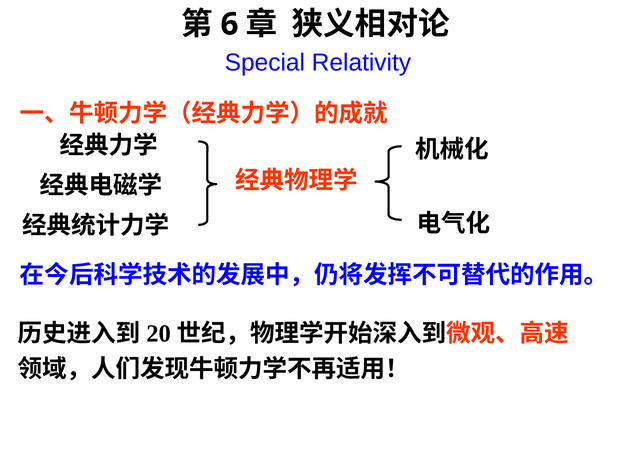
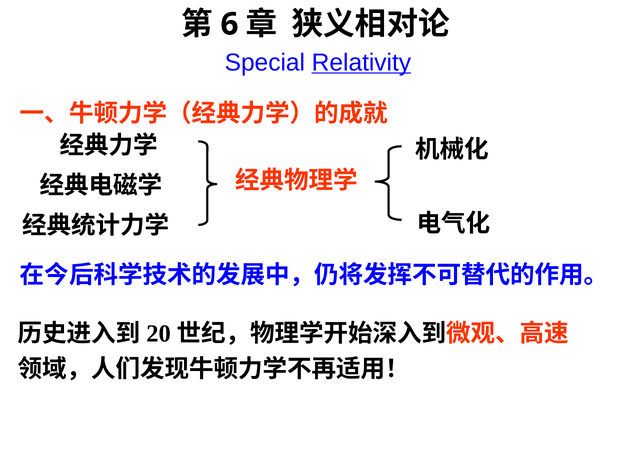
Relativity underline: none -> present
